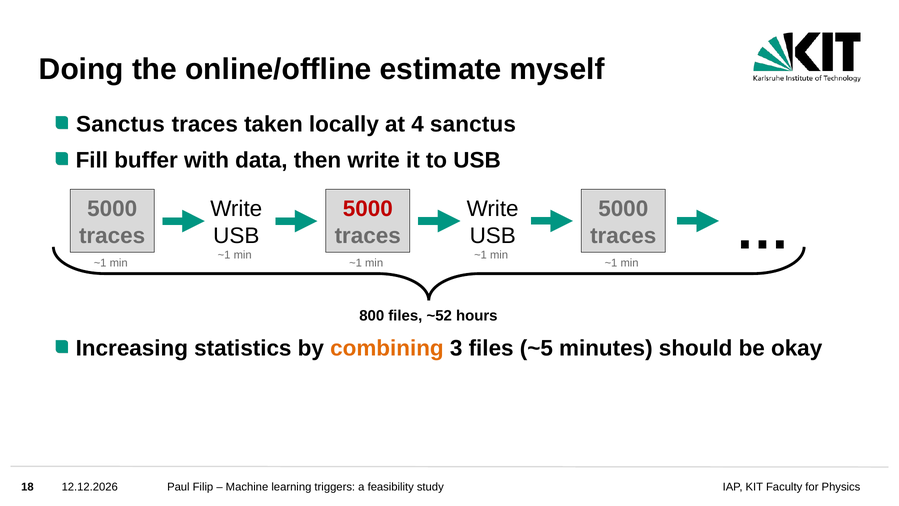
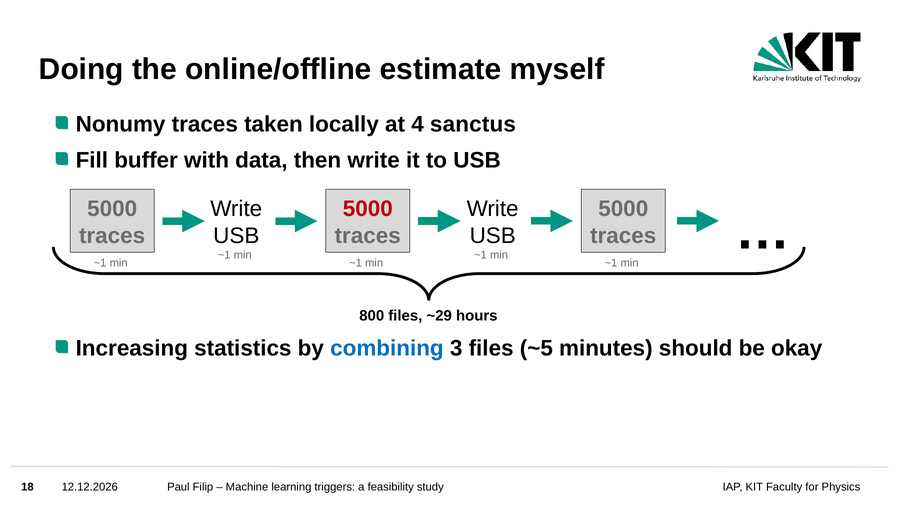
Sanctus at (120, 124): Sanctus -> Nonumy
~52: ~52 -> ~29
combining colour: orange -> blue
